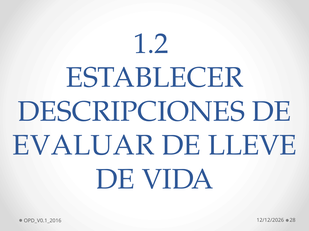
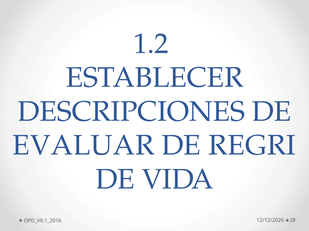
LLEVE: LLEVE -> REGRI
